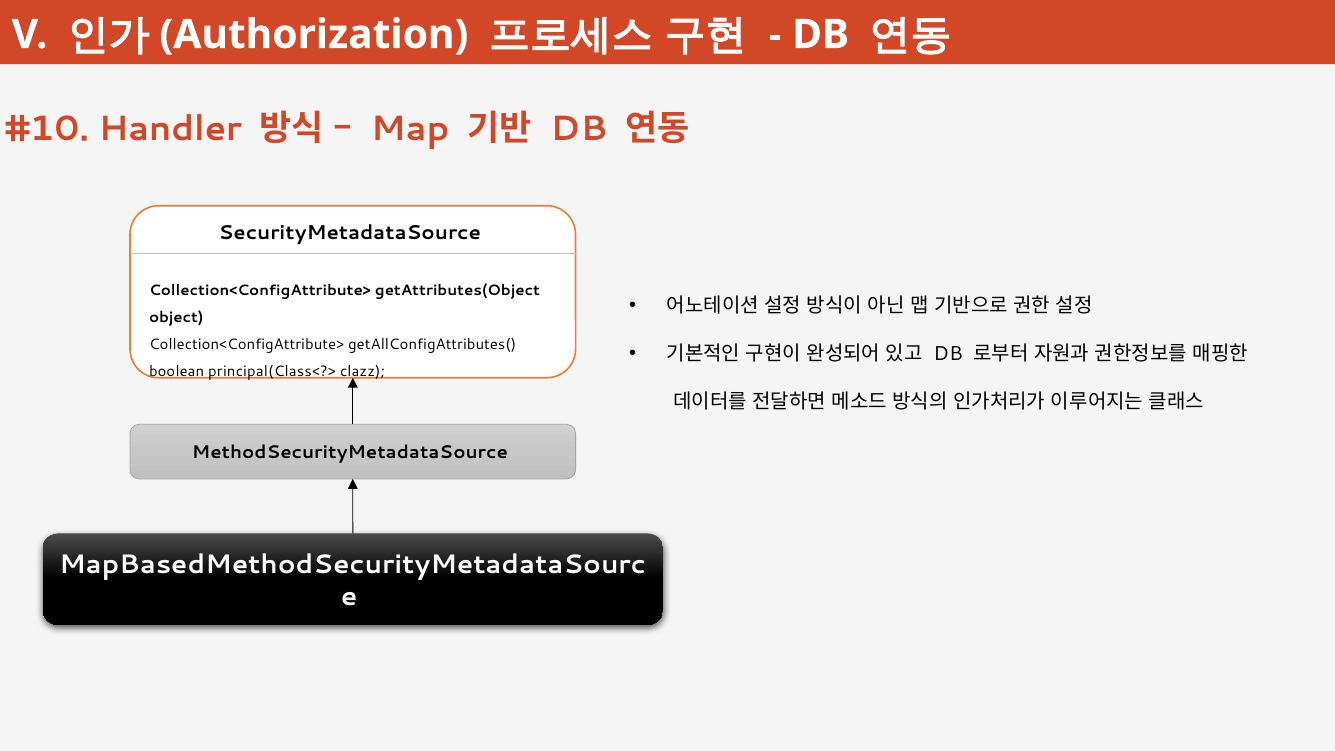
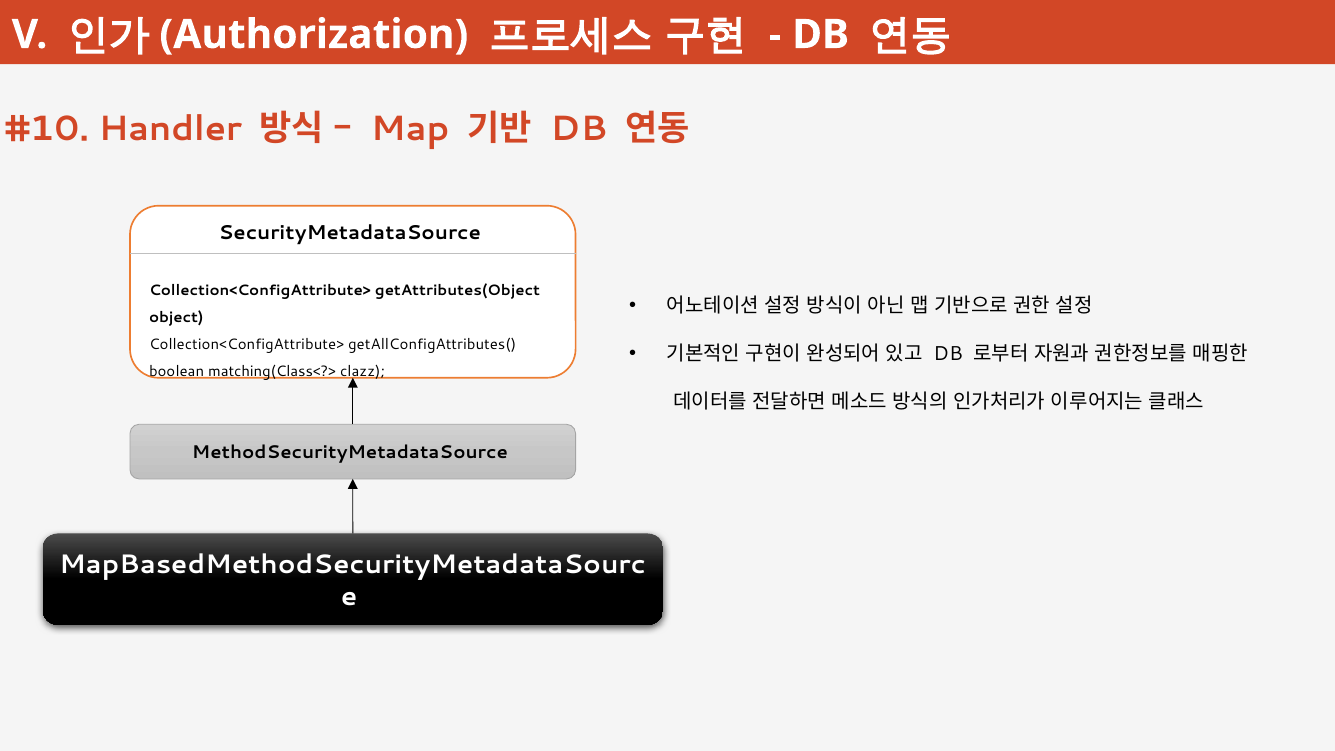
principal(Class<?>: principal(Class<?> -> matching(Class<?>
